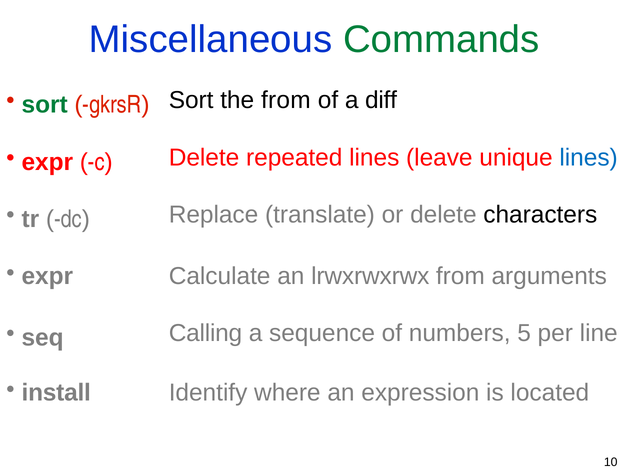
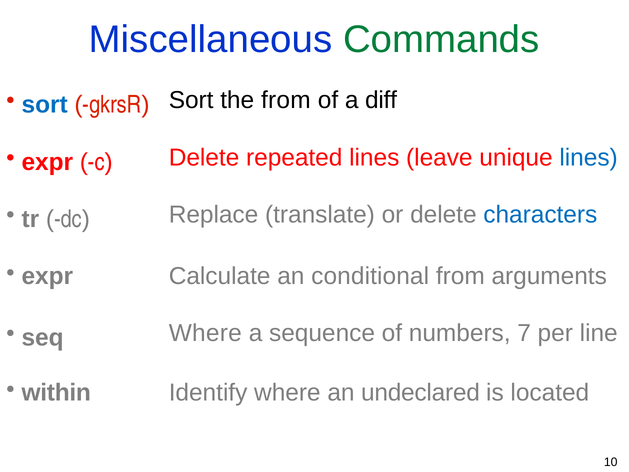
sort at (45, 105) colour: green -> blue
characters colour: black -> blue
lrwxrwxrwx: lrwxrwxrwx -> conditional
seq Calling: Calling -> Where
5: 5 -> 7
install: install -> within
expression: expression -> undeclared
